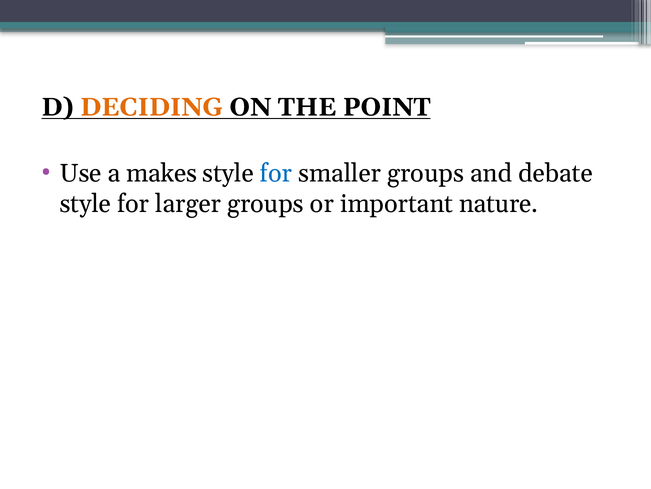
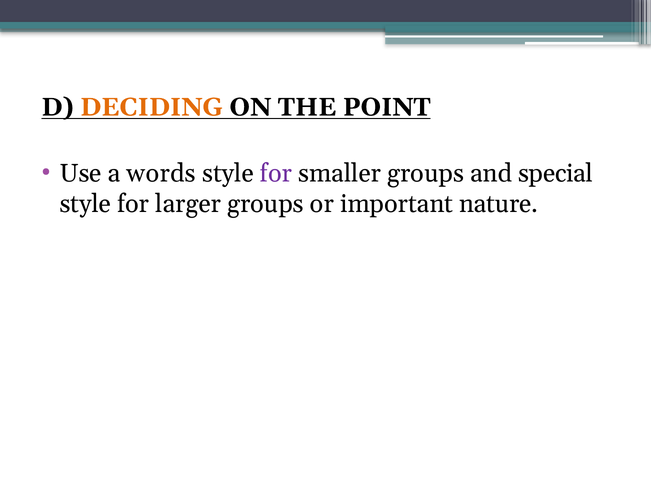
makes: makes -> words
for at (276, 173) colour: blue -> purple
debate: debate -> special
